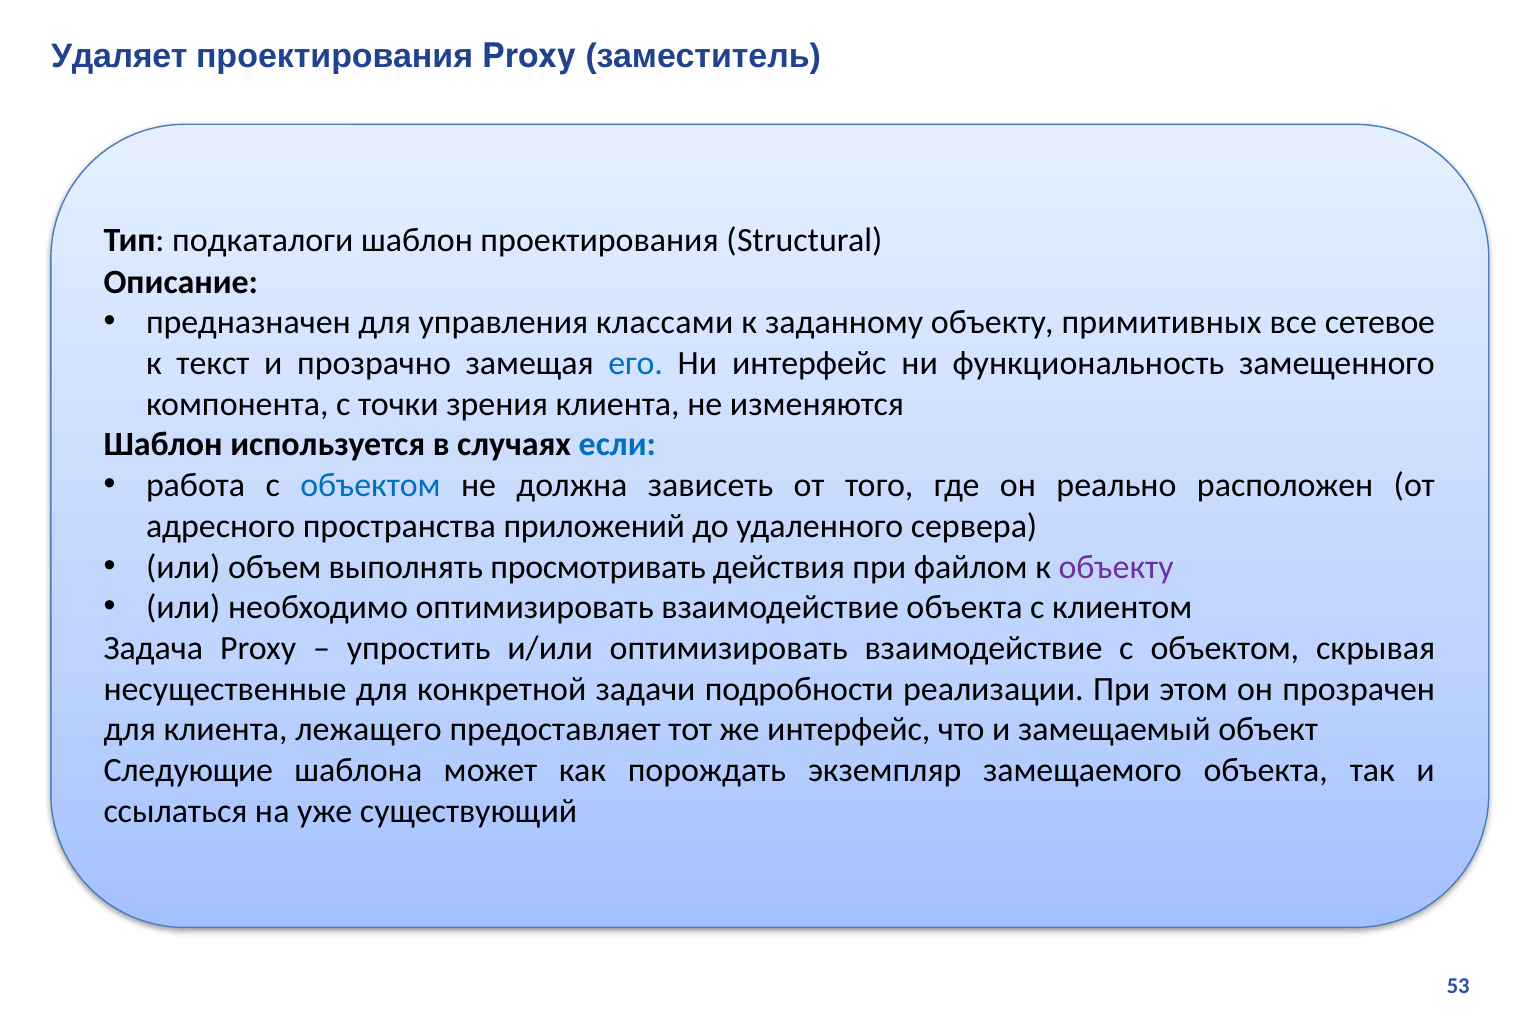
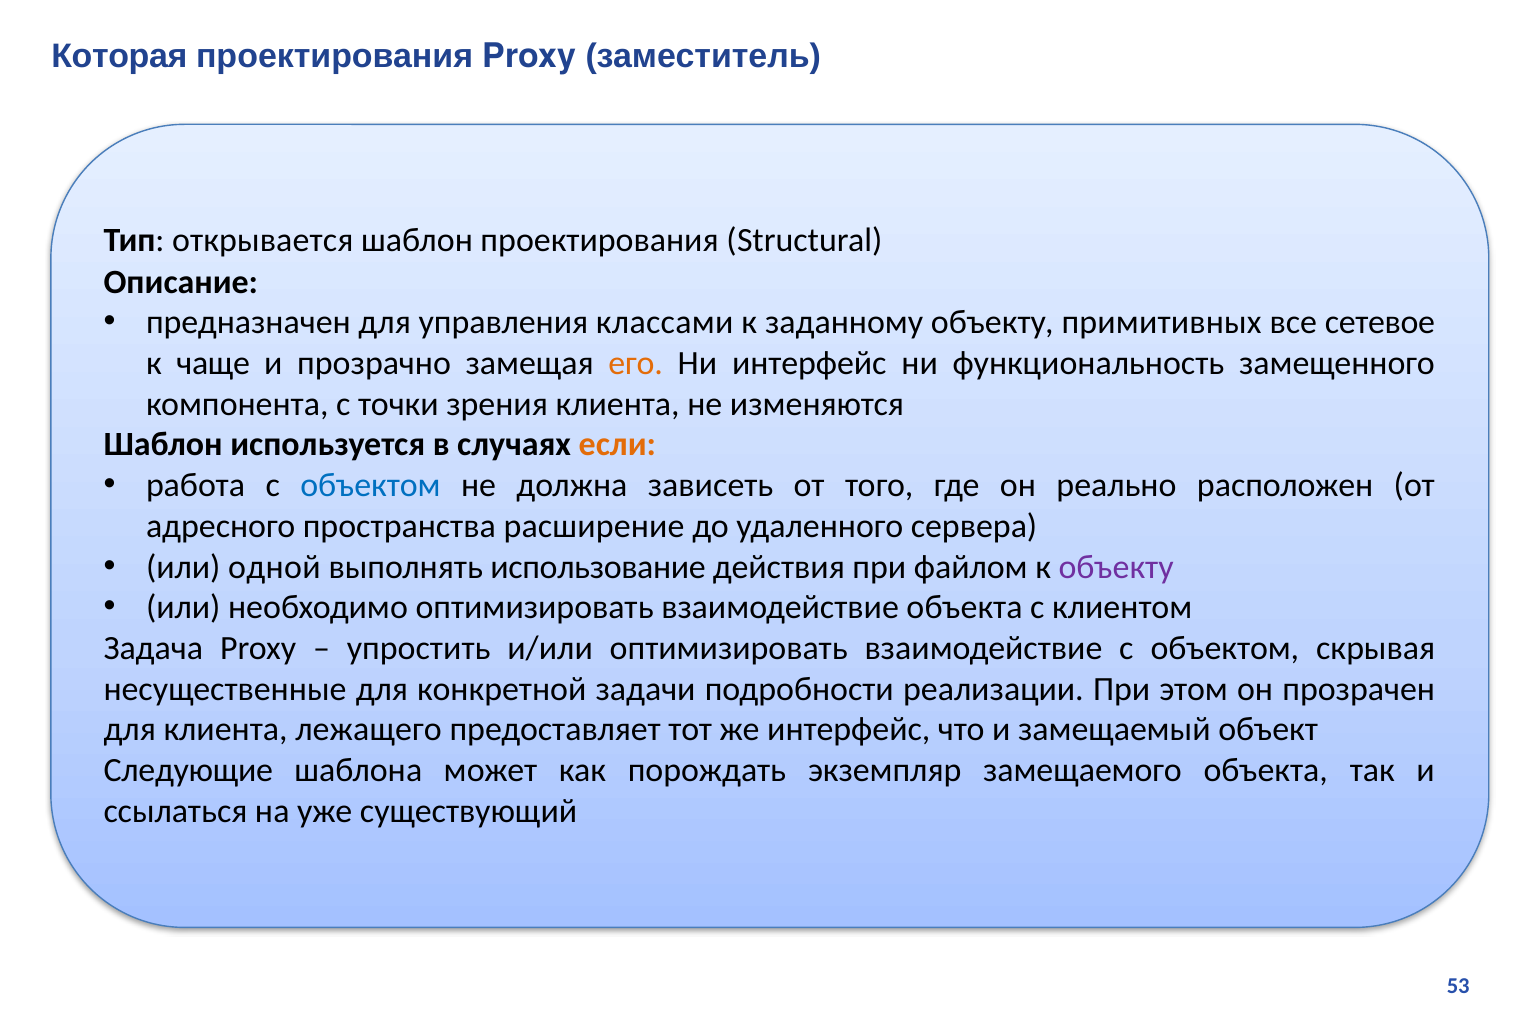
Удаляет: Удаляет -> Которая
подкаталоги: подкаталоги -> открывается
текст: текст -> чаще
его colour: blue -> orange
если colour: blue -> orange
приложений: приложений -> расширение
объем: объем -> одной
просмотривать: просмотривать -> использование
